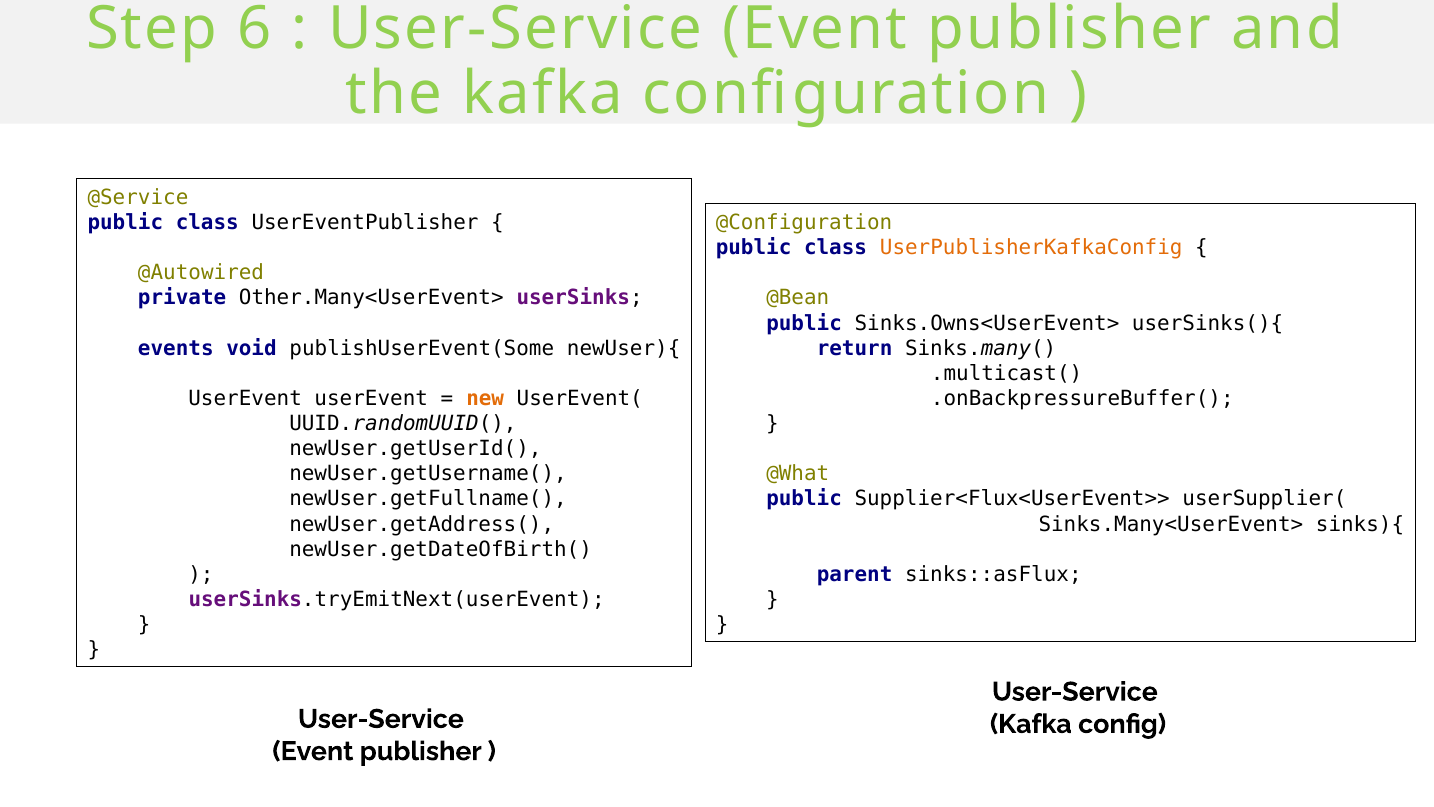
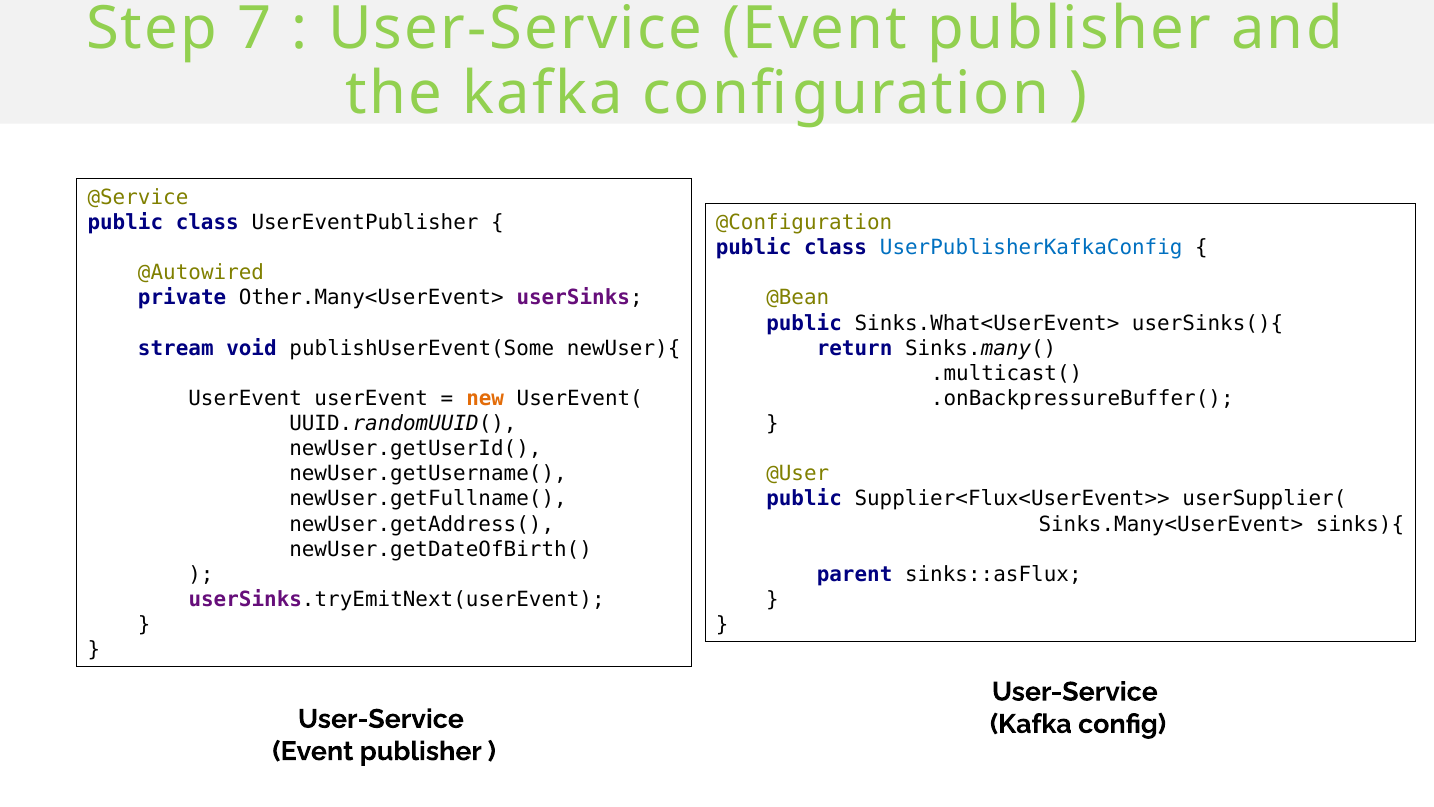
6: 6 -> 7
UserPublisherKafkaConfig colour: orange -> blue
Sinks.Owns<UserEvent>: Sinks.Owns<UserEvent> -> Sinks.What<UserEvent>
events: events -> stream
@What: @What -> @User
